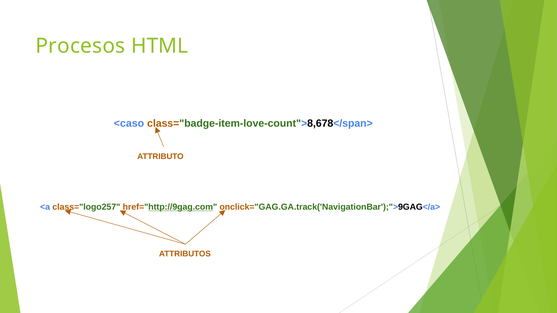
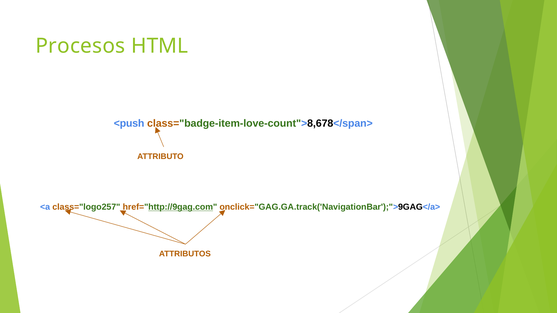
<caso: <caso -> <push
